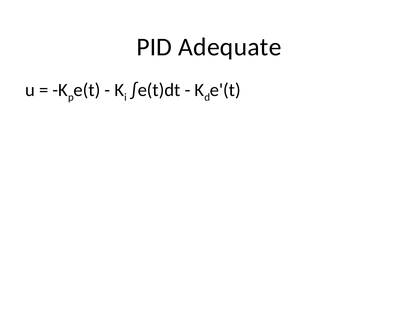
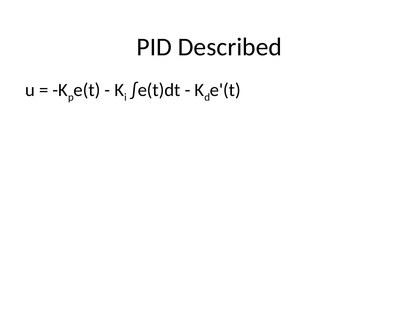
Adequate: Adequate -> Described
